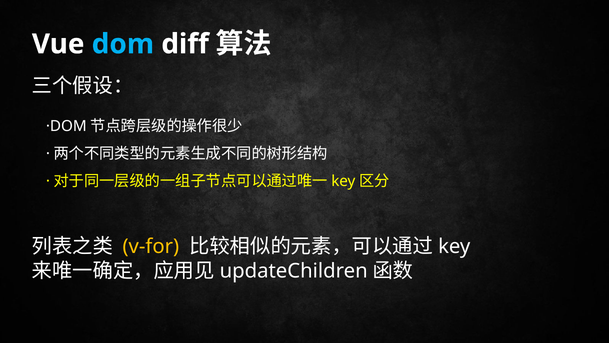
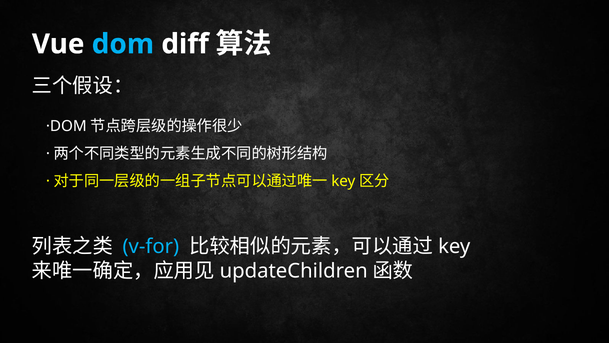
v-for colour: yellow -> light blue
